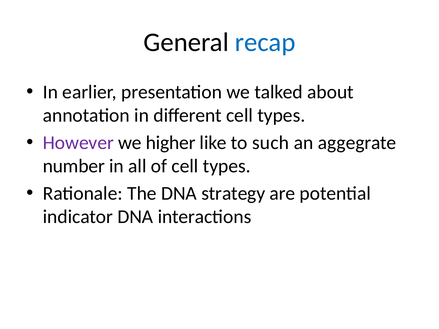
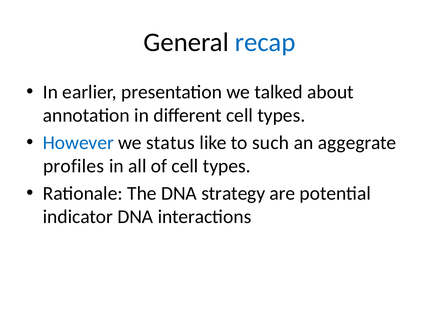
However colour: purple -> blue
higher: higher -> status
number: number -> profiles
